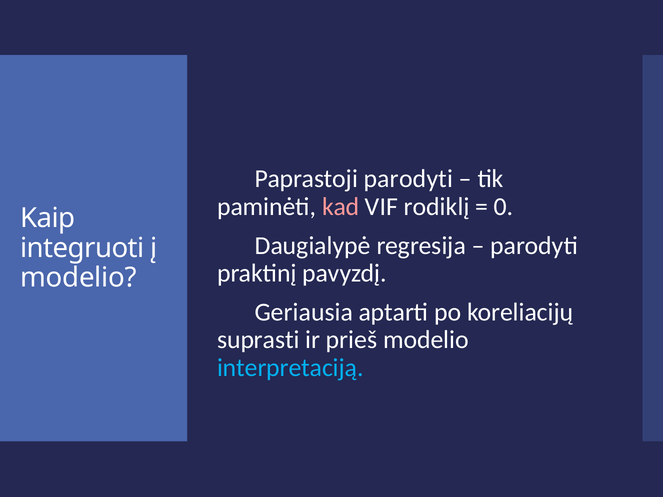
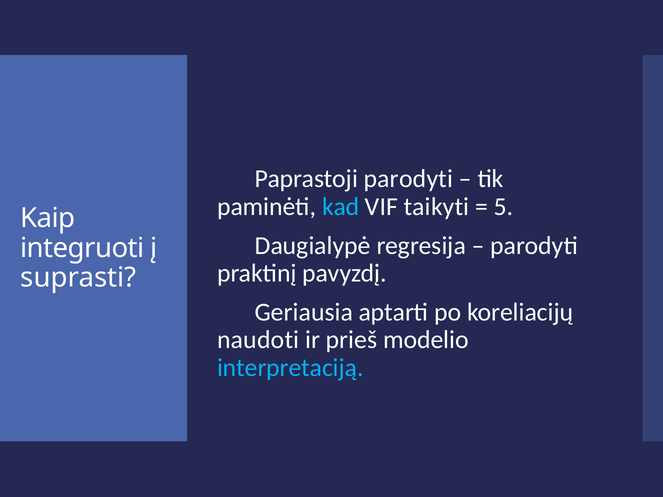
kad colour: pink -> light blue
rodiklį: rodiklį -> taikyti
0: 0 -> 5
modelio at (79, 278): modelio -> suprasti
suprasti: suprasti -> naudoti
